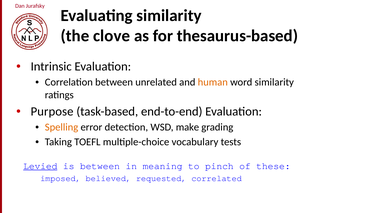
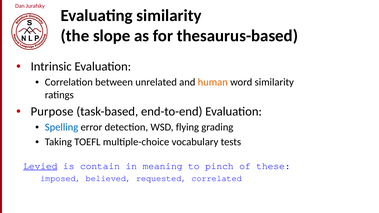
clove: clove -> slope
Spelling colour: orange -> blue
make: make -> flying
is between: between -> contain
